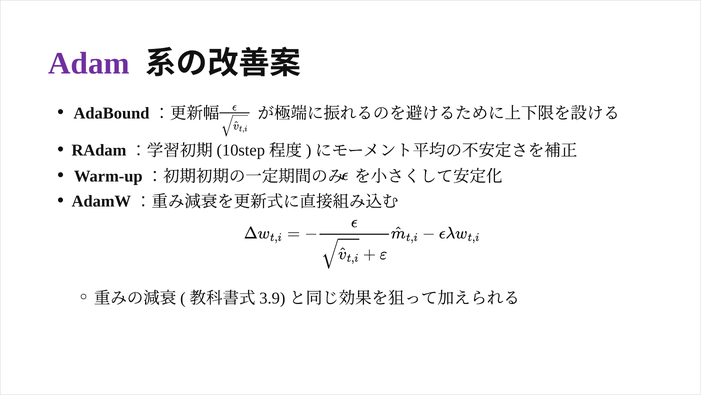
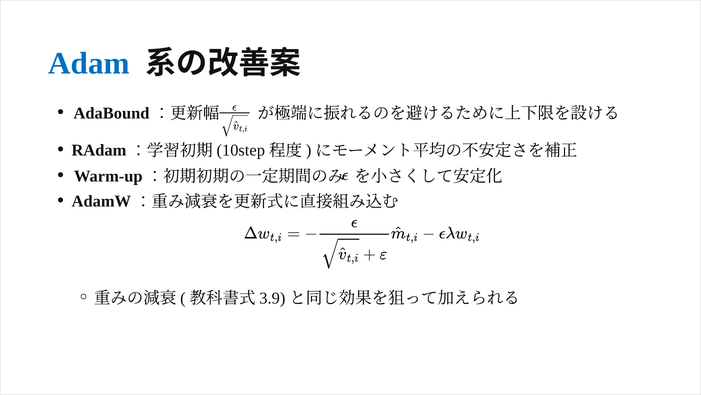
Adam colour: purple -> blue
